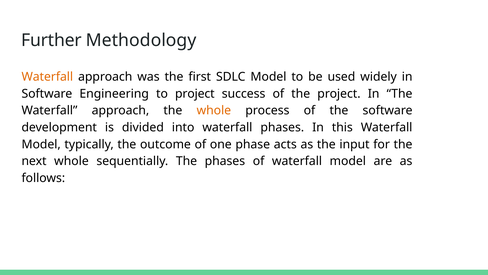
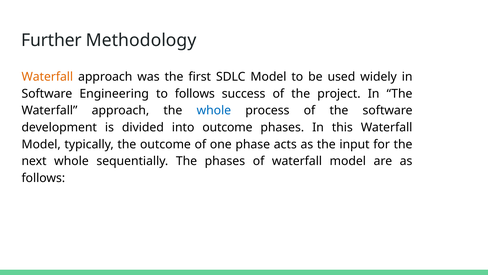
to project: project -> follows
whole at (214, 110) colour: orange -> blue
into waterfall: waterfall -> outcome
